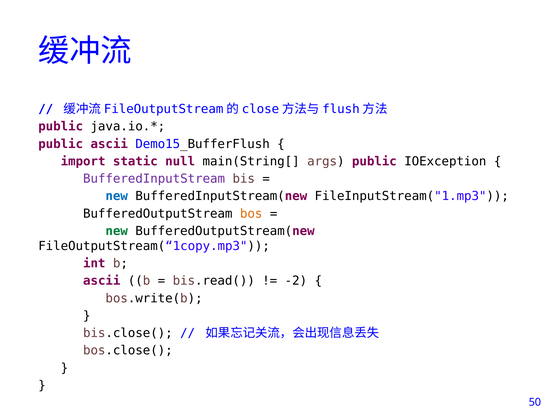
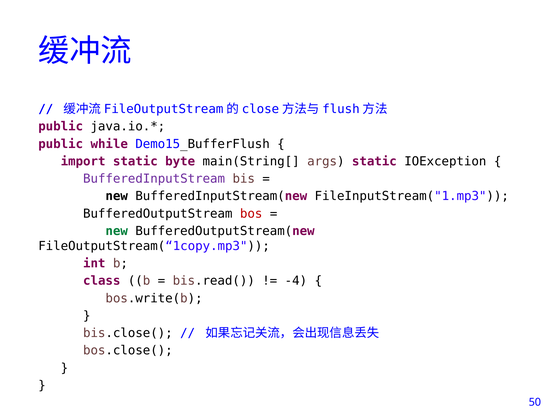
public ascii: ascii -> while
null: null -> byte
args public: public -> static
new at (117, 196) colour: blue -> black
bos colour: orange -> red
ascii at (102, 281): ascii -> class
-2: -2 -> -4
